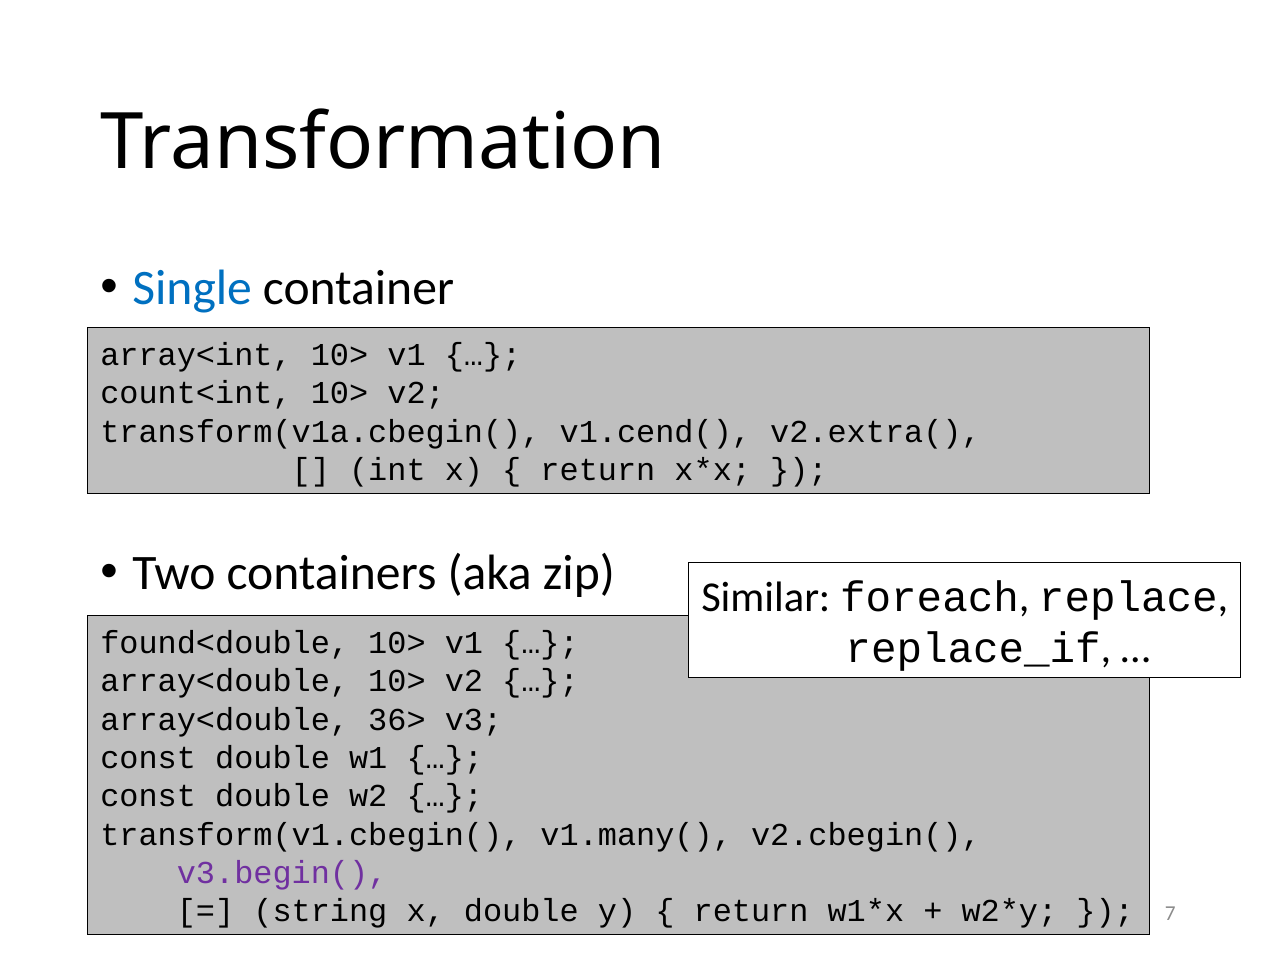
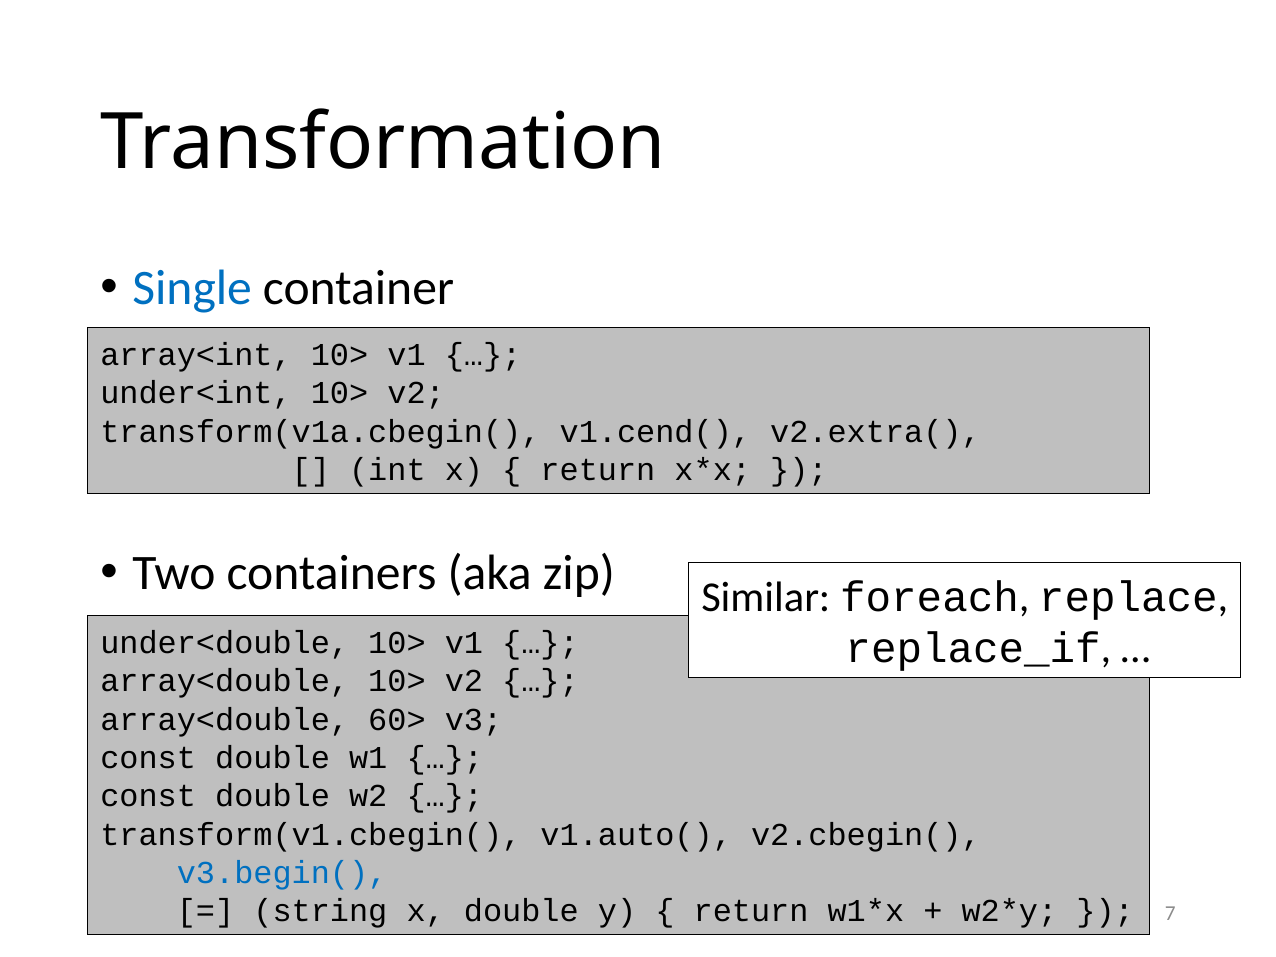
count<int: count<int -> under<int
found<double: found<double -> under<double
36>: 36> -> 60>
v1.many(: v1.many( -> v1.auto(
v3.begin( colour: purple -> blue
